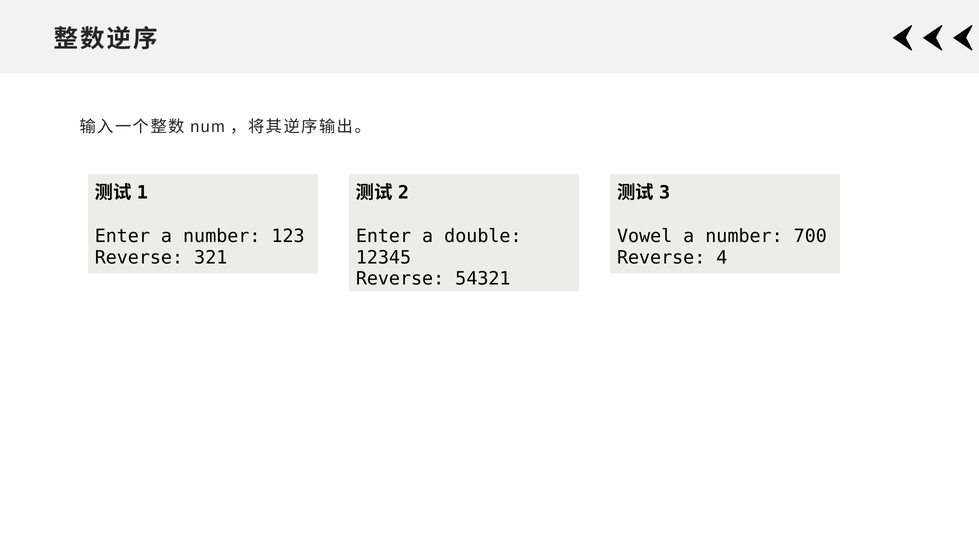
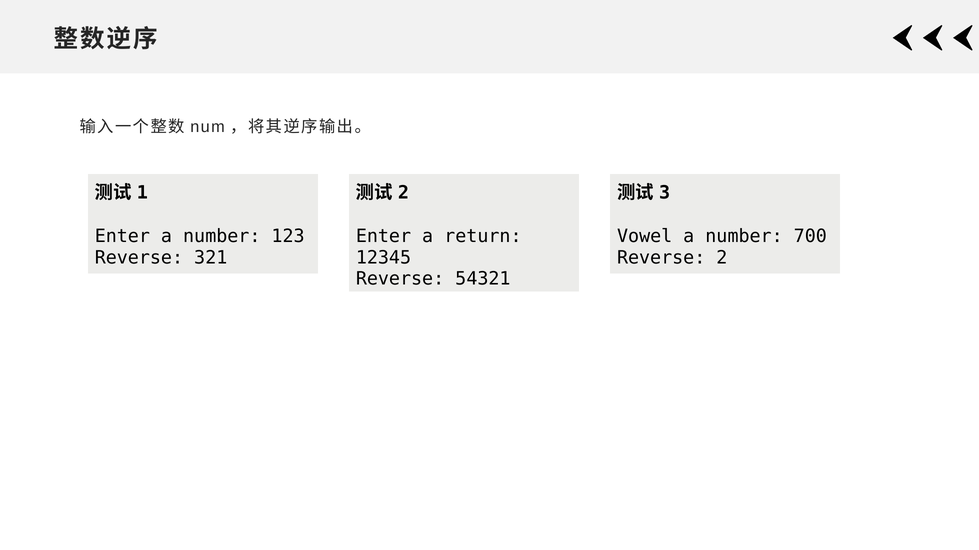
double: double -> return
Reverse 4: 4 -> 2
